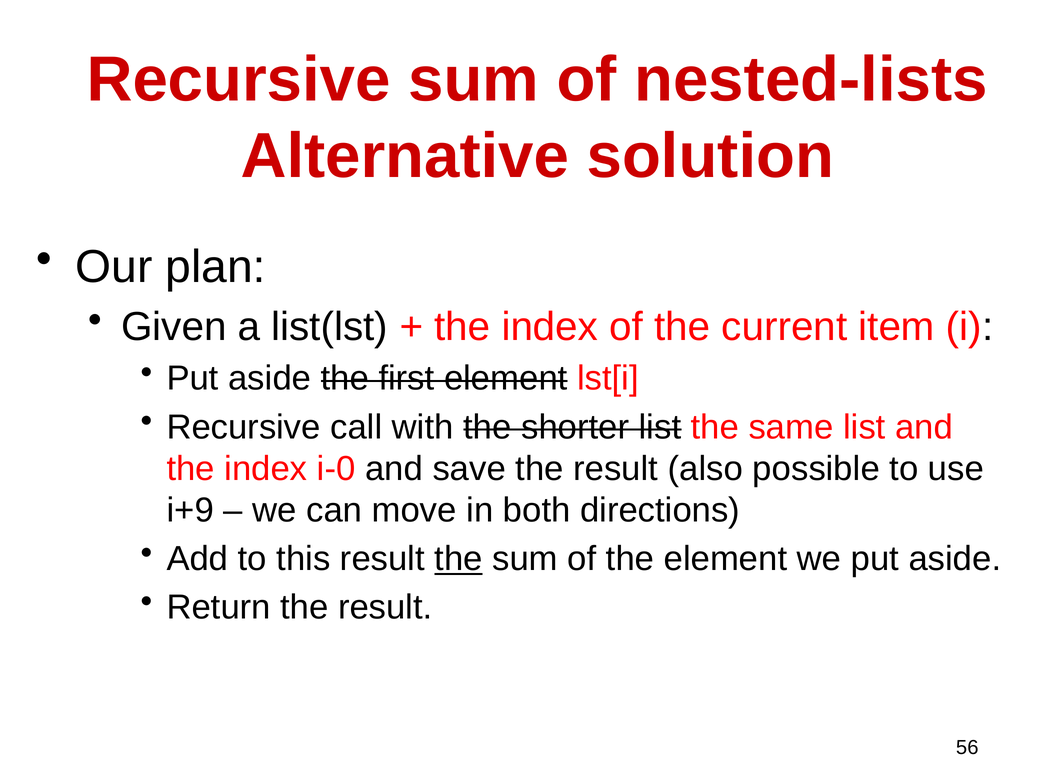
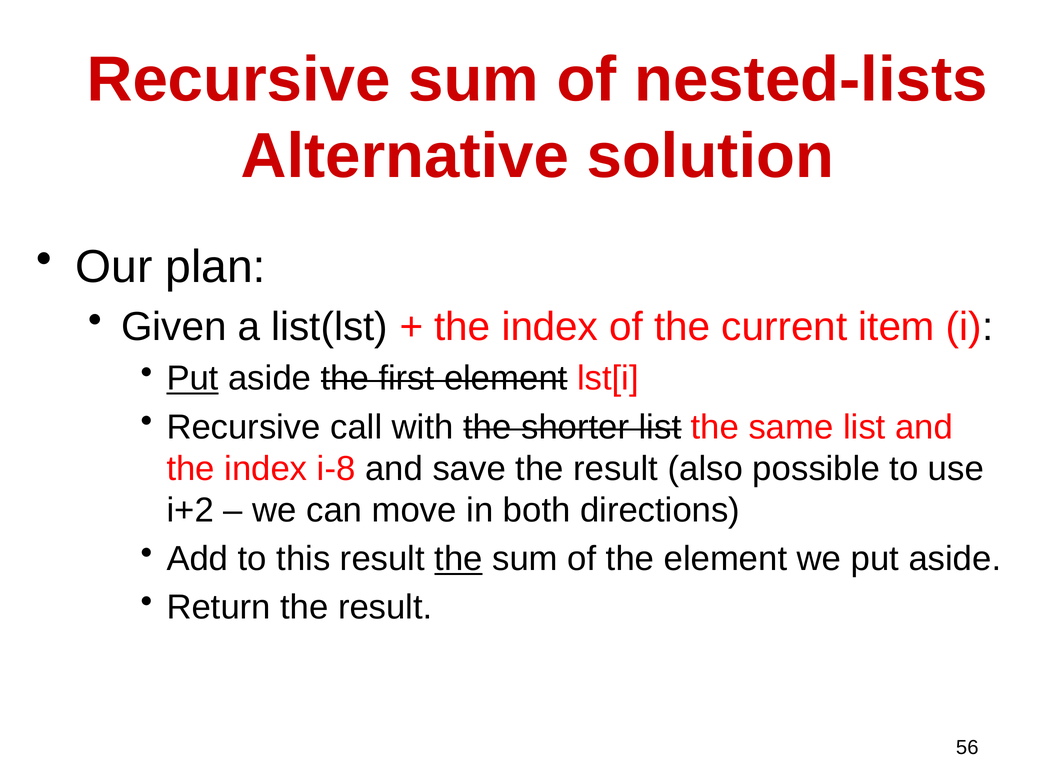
Put at (193, 378) underline: none -> present
i-0: i-0 -> i-8
i+9: i+9 -> i+2
